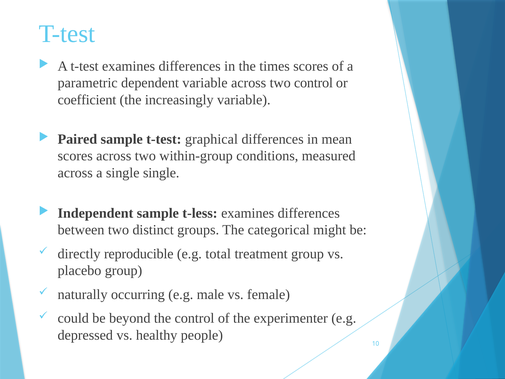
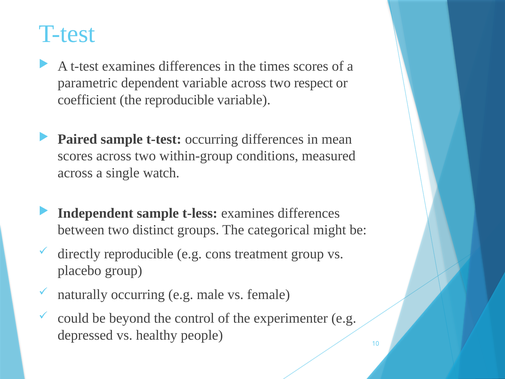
two control: control -> respect
the increasingly: increasingly -> reproducible
t-test graphical: graphical -> occurring
single single: single -> watch
total: total -> cons
